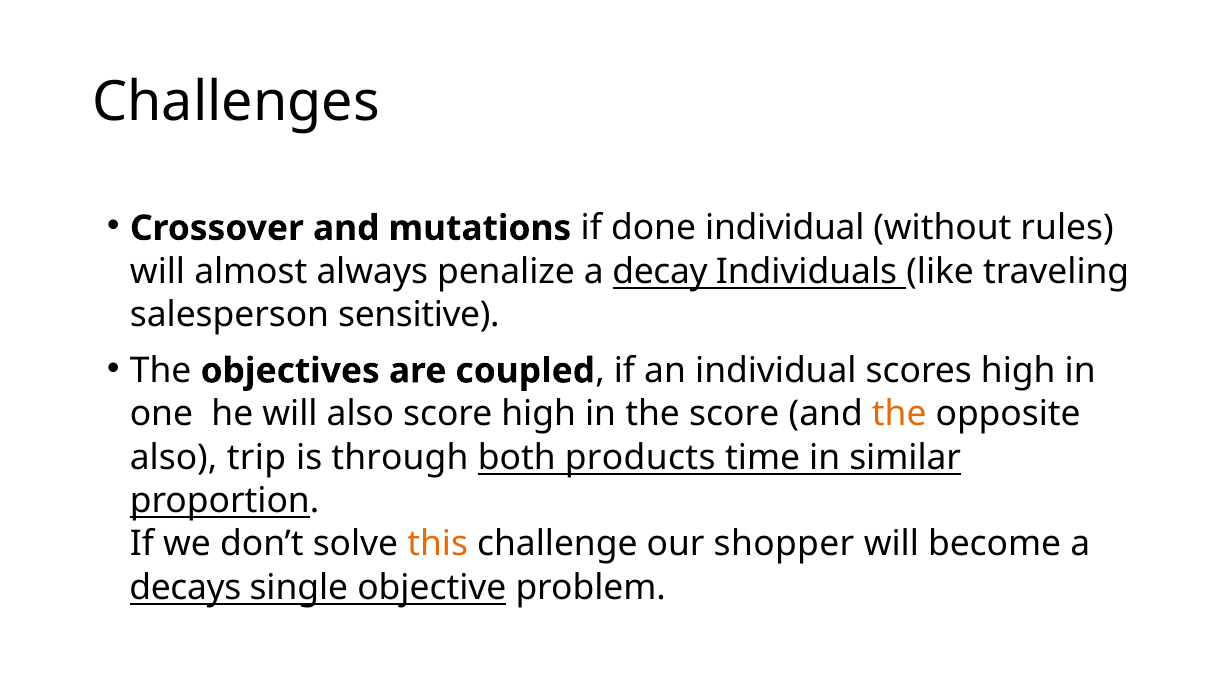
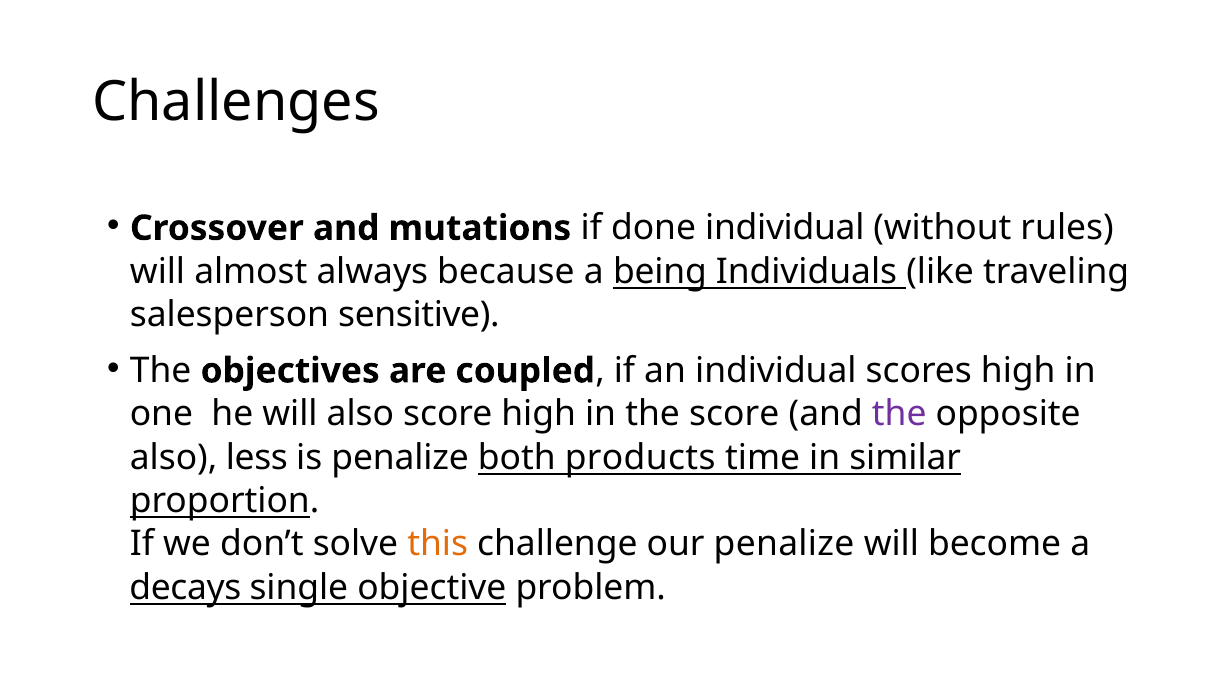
penalize: penalize -> because
decay: decay -> being
the at (899, 414) colour: orange -> purple
trip: trip -> less
is through: through -> penalize
our shopper: shopper -> penalize
